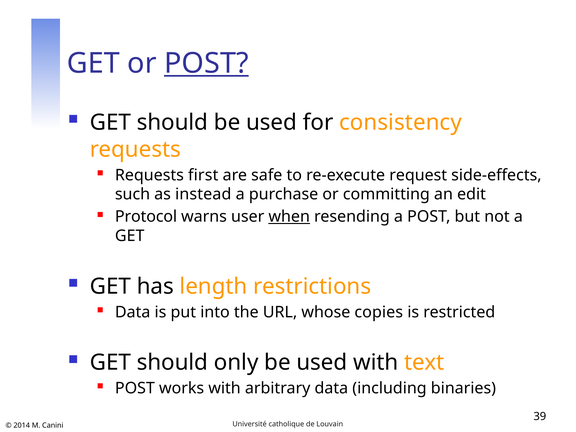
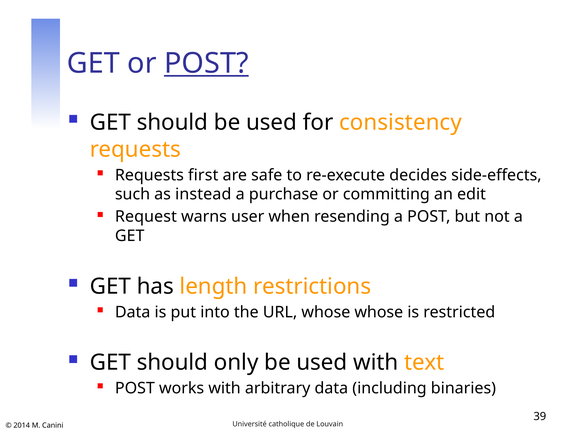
request: request -> decides
Protocol: Protocol -> Request
when underline: present -> none
whose copies: copies -> whose
